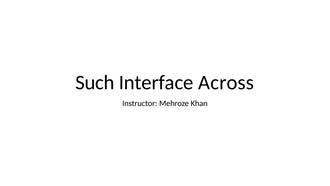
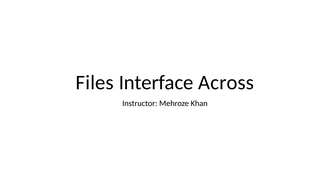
Such: Such -> Files
